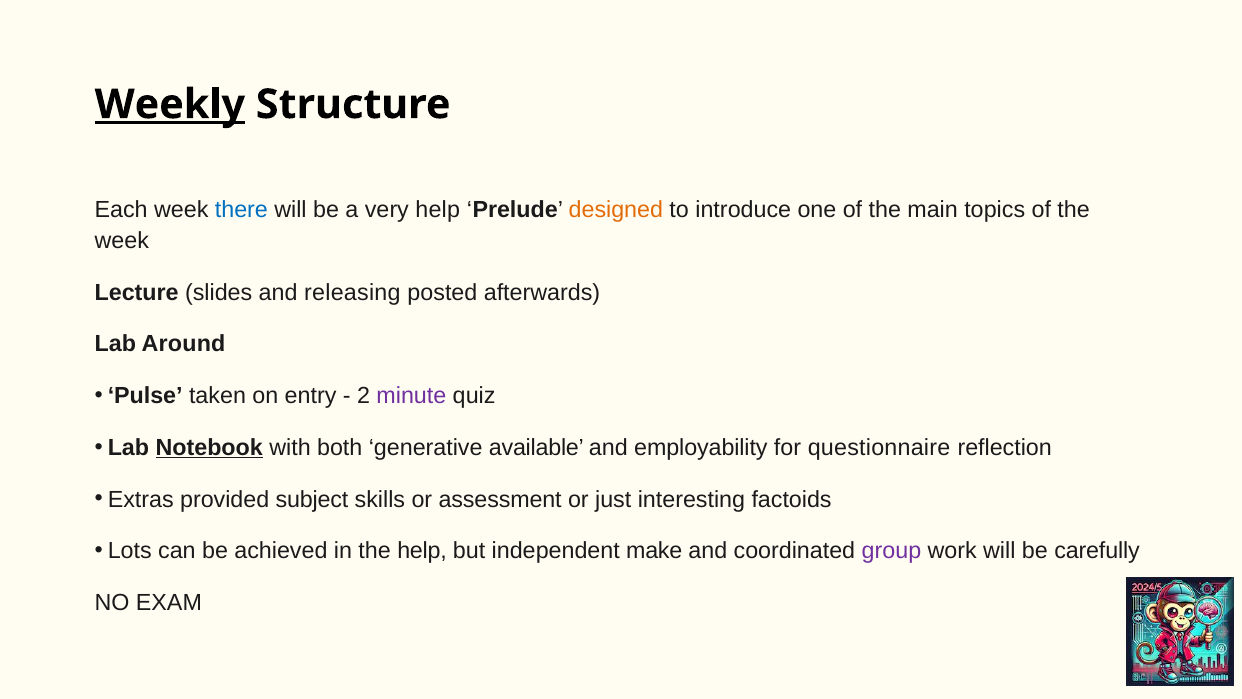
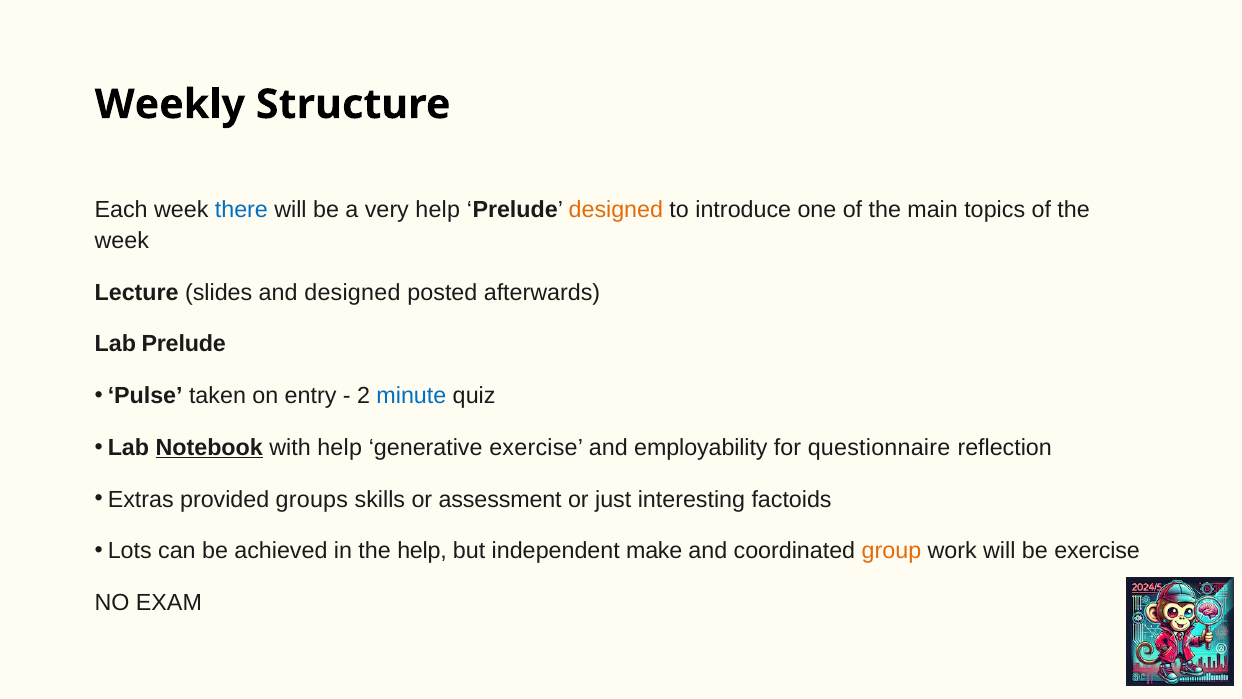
Weekly underline: present -> none
and releasing: releasing -> designed
Lab Around: Around -> Prelude
minute colour: purple -> blue
with both: both -> help
generative available: available -> exercise
subject: subject -> groups
group colour: purple -> orange
be carefully: carefully -> exercise
